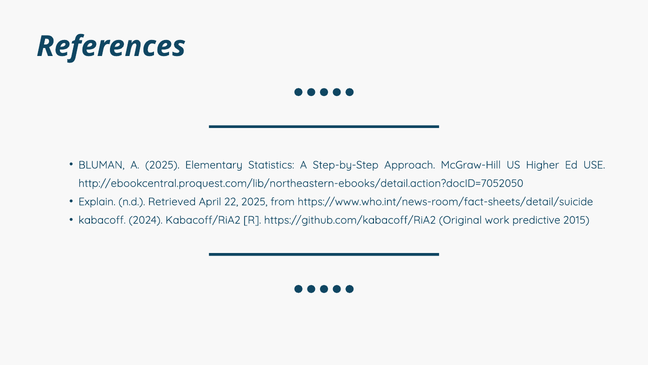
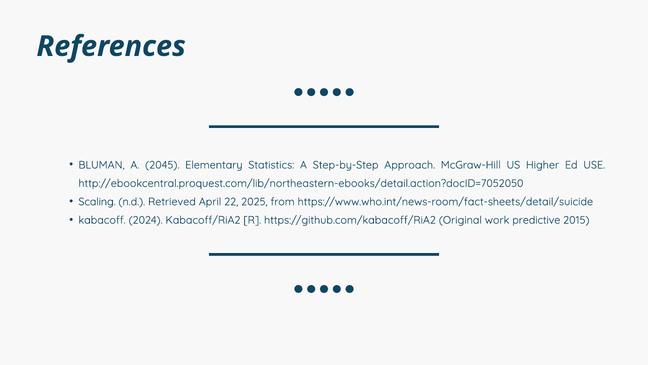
A 2025: 2025 -> 2045
Explain: Explain -> Scaling
